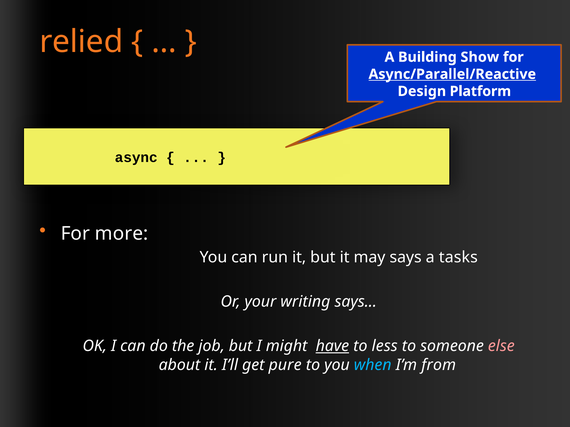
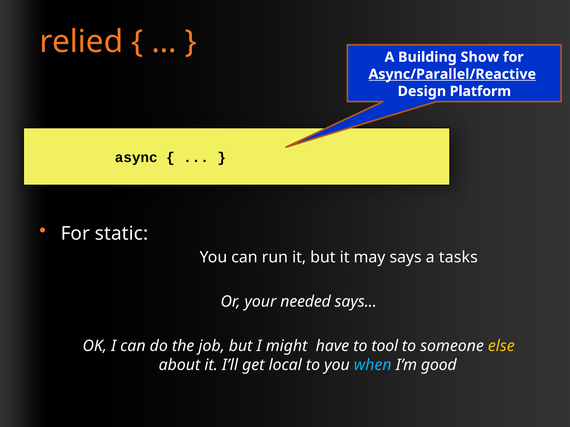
more: more -> static
writing: writing -> needed
have underline: present -> none
less: less -> tool
else colour: pink -> yellow
pure: pure -> local
from: from -> good
